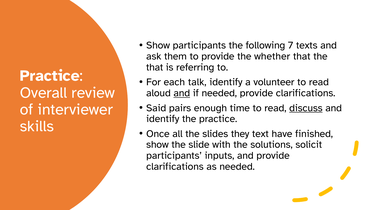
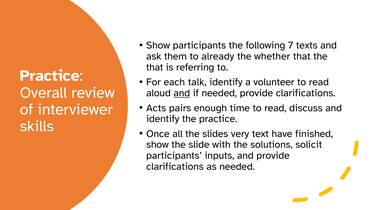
to provide: provide -> already
Said: Said -> Acts
discuss underline: present -> none
they: they -> very
